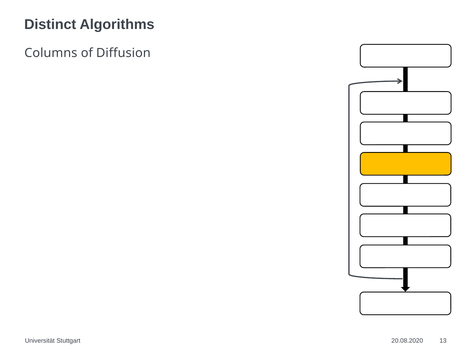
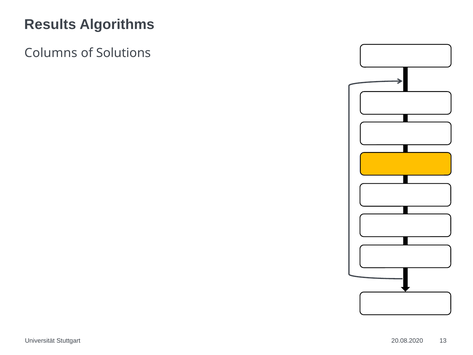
Distinct: Distinct -> Results
Diffusion: Diffusion -> Solutions
